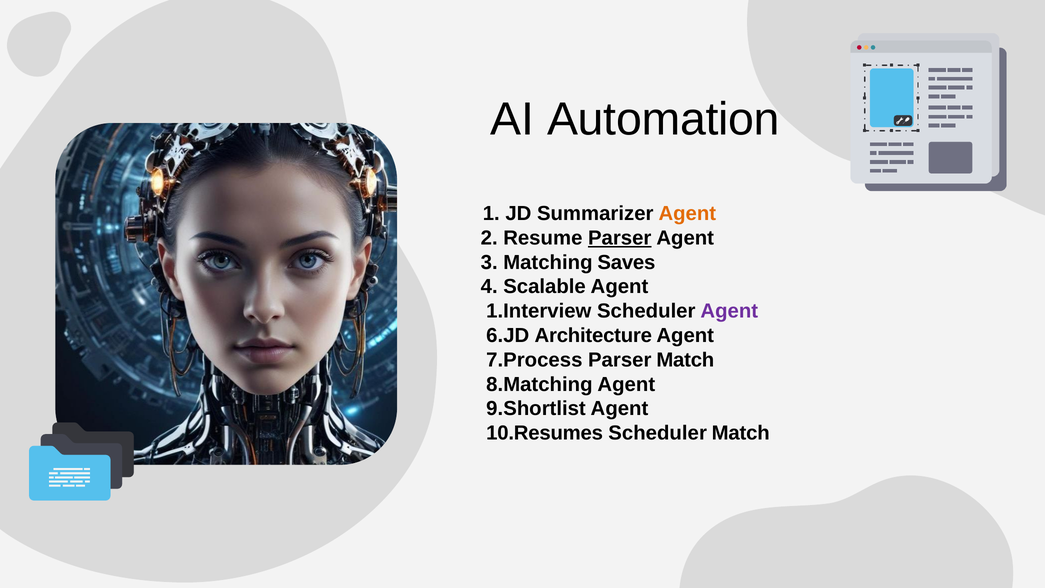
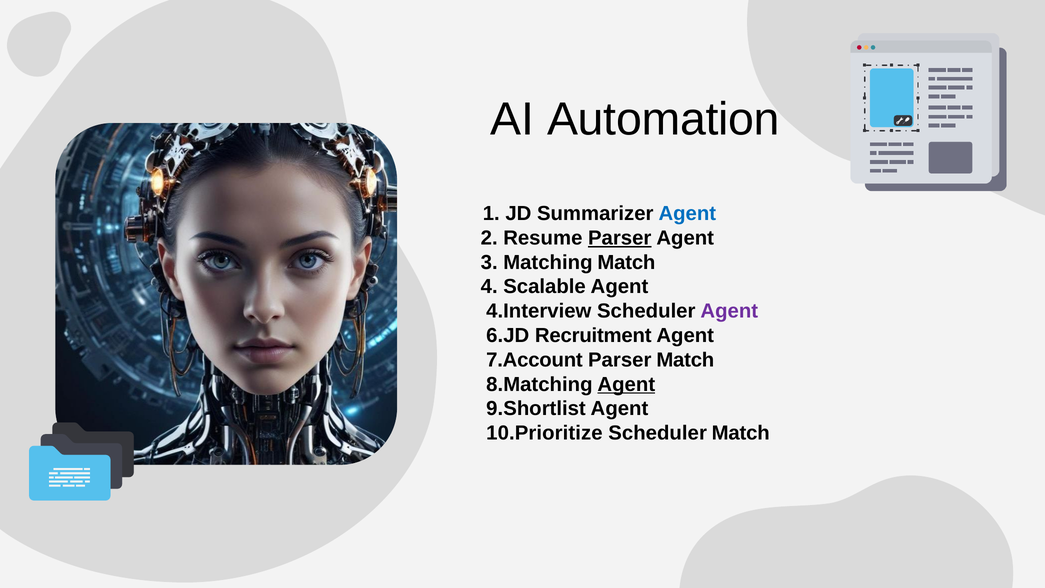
Agent at (687, 213) colour: orange -> blue
Matching Saves: Saves -> Match
1.Interview: 1.Interview -> 4.Interview
Architecture: Architecture -> Recruitment
7.Process: 7.Process -> 7.Account
Agent at (626, 384) underline: none -> present
10.Resumes: 10.Resumes -> 10.Prioritize
